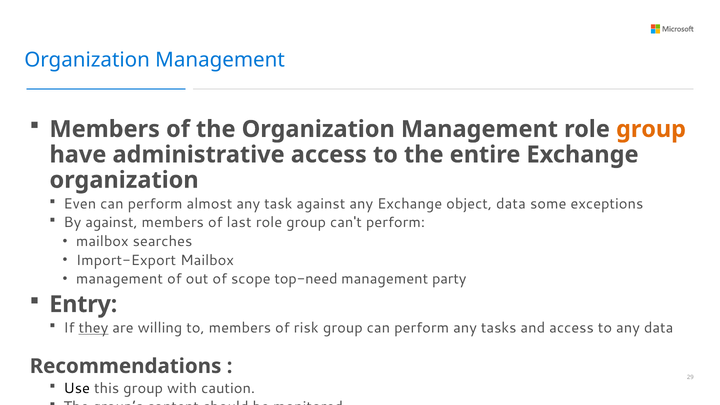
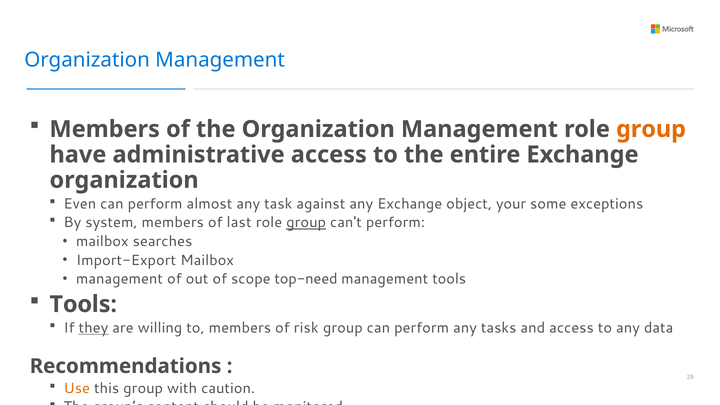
object data: data -> your
By against: against -> system
group at (306, 222) underline: none -> present
management party: party -> tools
Entry at (83, 304): Entry -> Tools
Use colour: black -> orange
